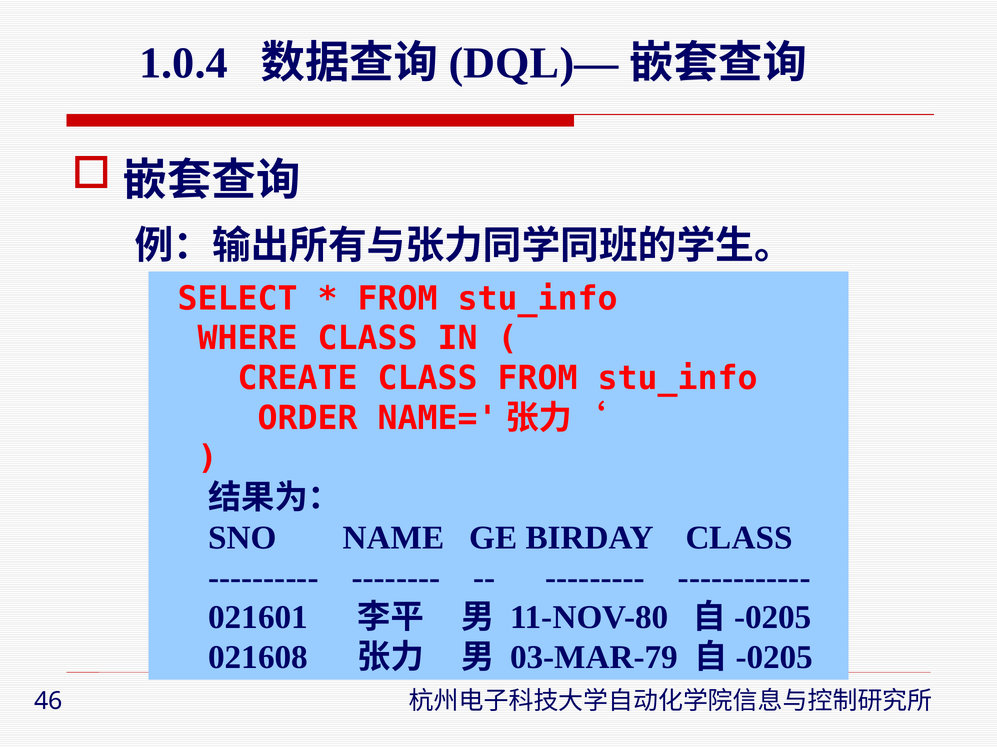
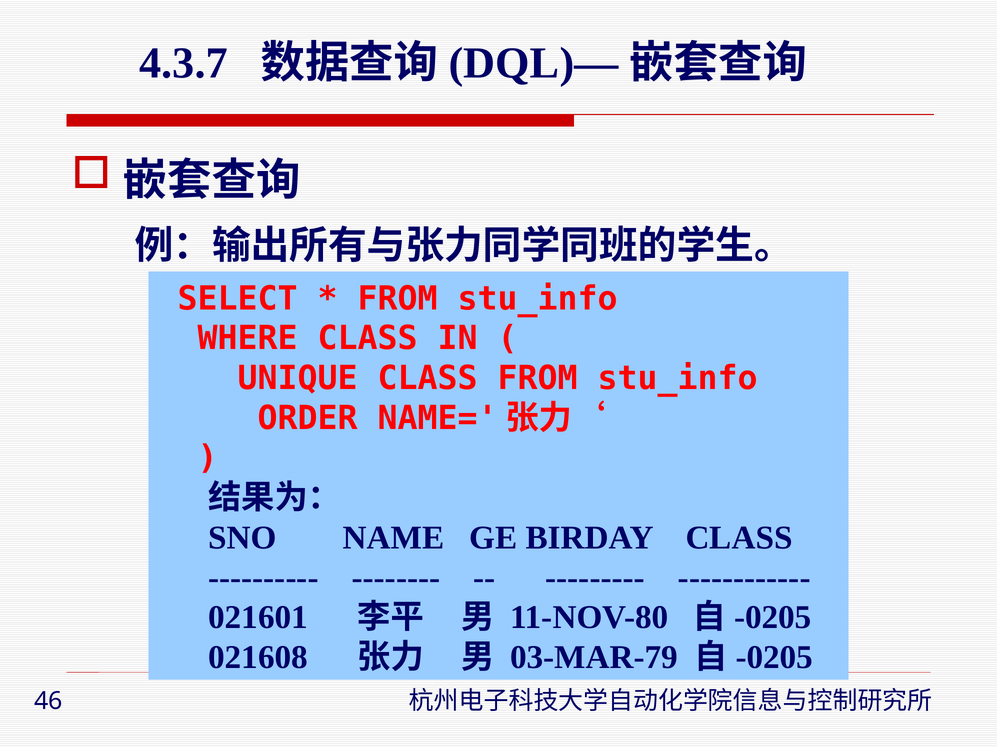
1.0.4: 1.0.4 -> 4.3.7
CREATE: CREATE -> UNIQUE
